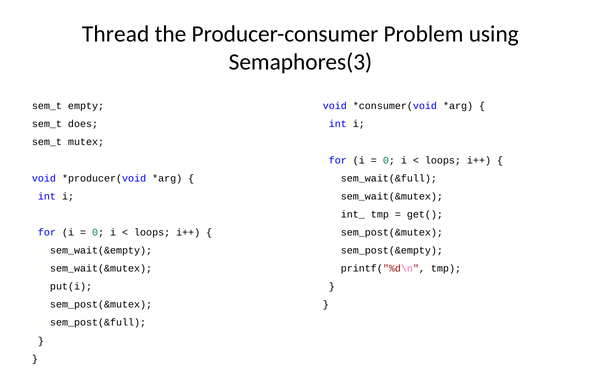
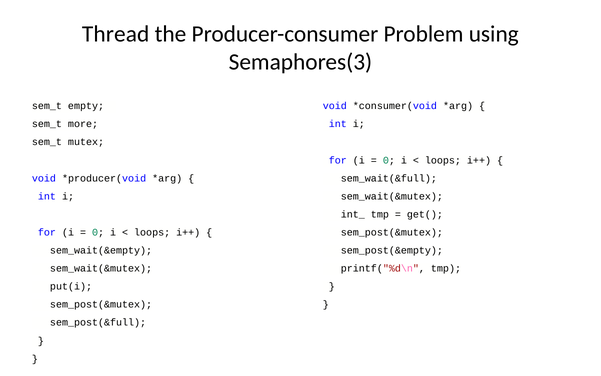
does: does -> more
